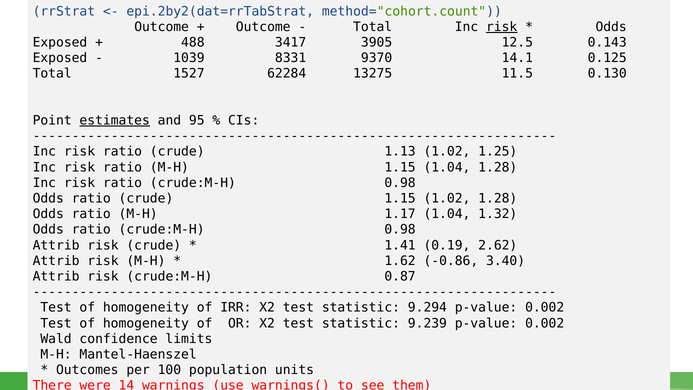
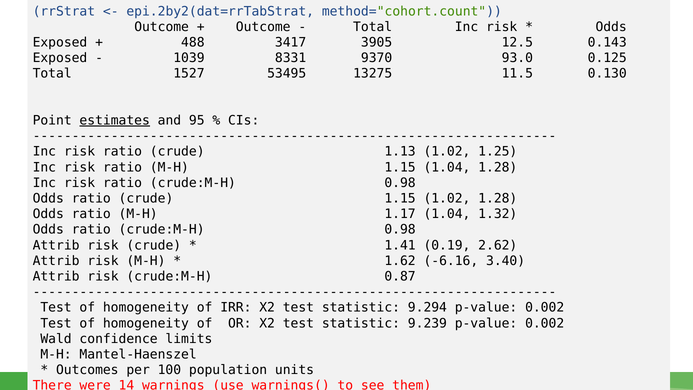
risk at (502, 27) underline: present -> none
14.1: 14.1 -> 93.0
62284: 62284 -> 53495
-0.86: -0.86 -> -6.16
